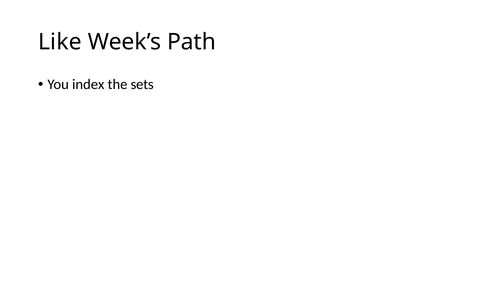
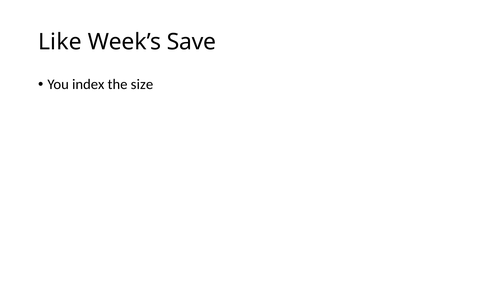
Path: Path -> Save
sets: sets -> size
